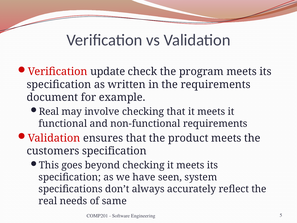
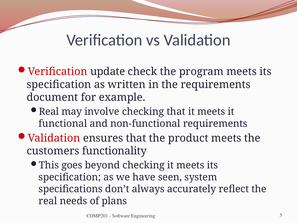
customers specification: specification -> functionality
same: same -> plans
